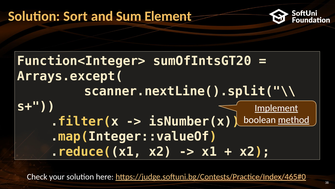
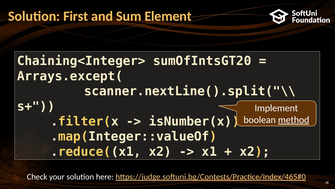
Sort: Sort -> First
Function<Integer>: Function<Integer> -> Chaining<Integer>
Implement underline: present -> none
